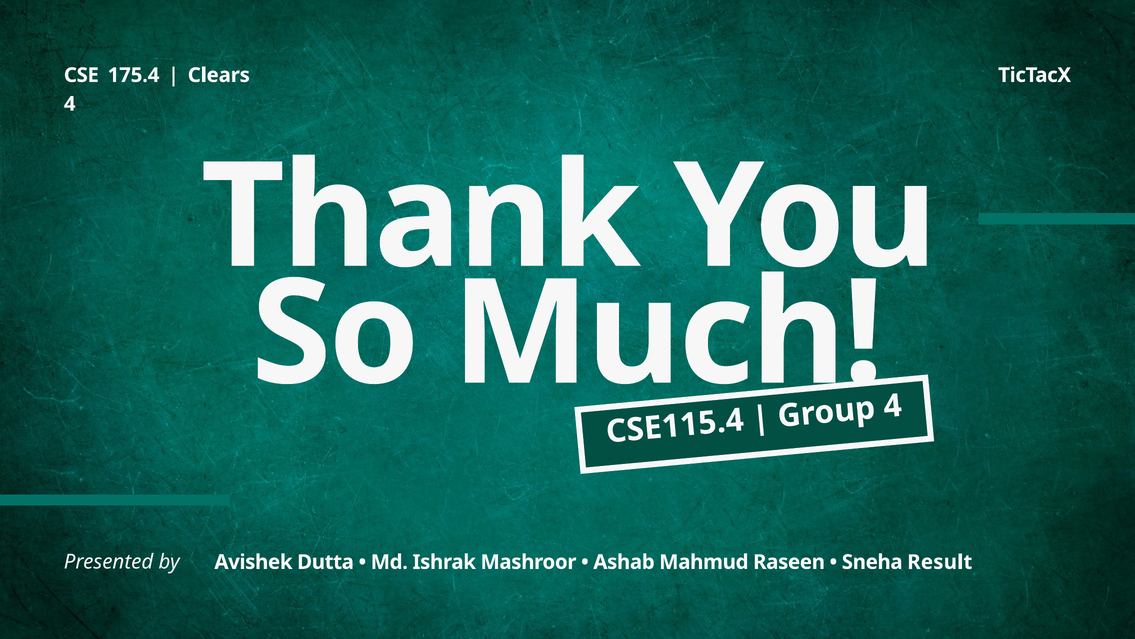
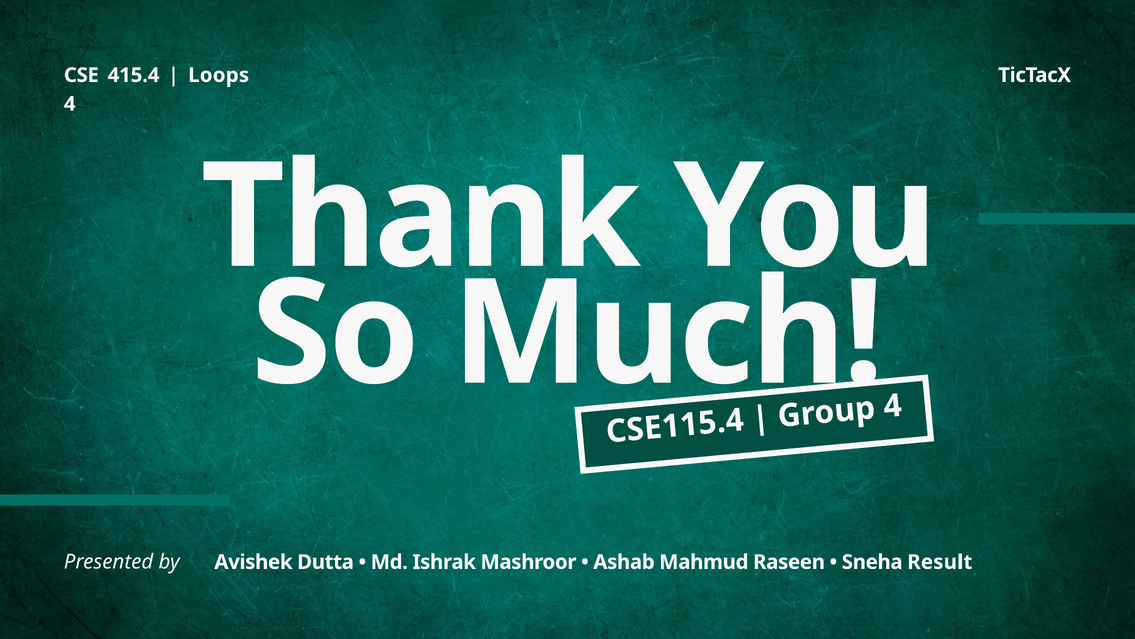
175.4: 175.4 -> 415.4
Clears: Clears -> Loops
